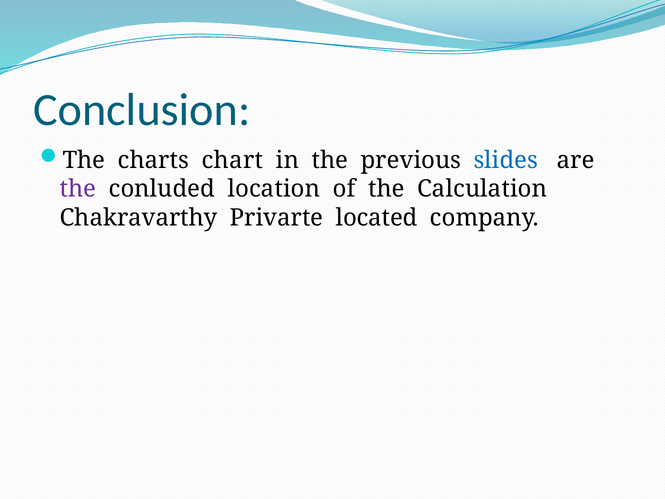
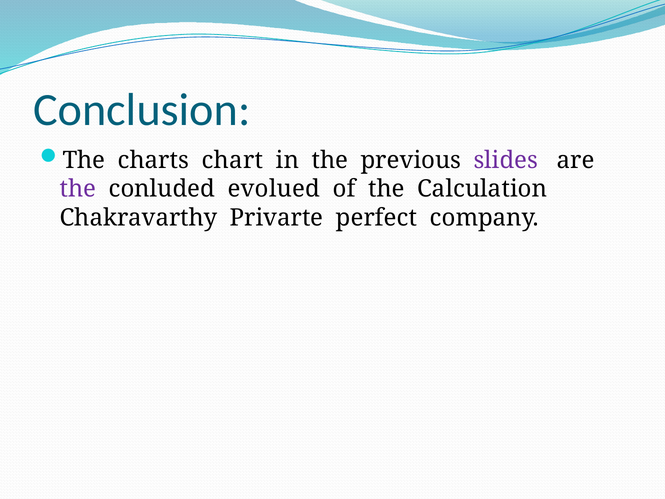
slides colour: blue -> purple
location: location -> evolued
located: located -> perfect
